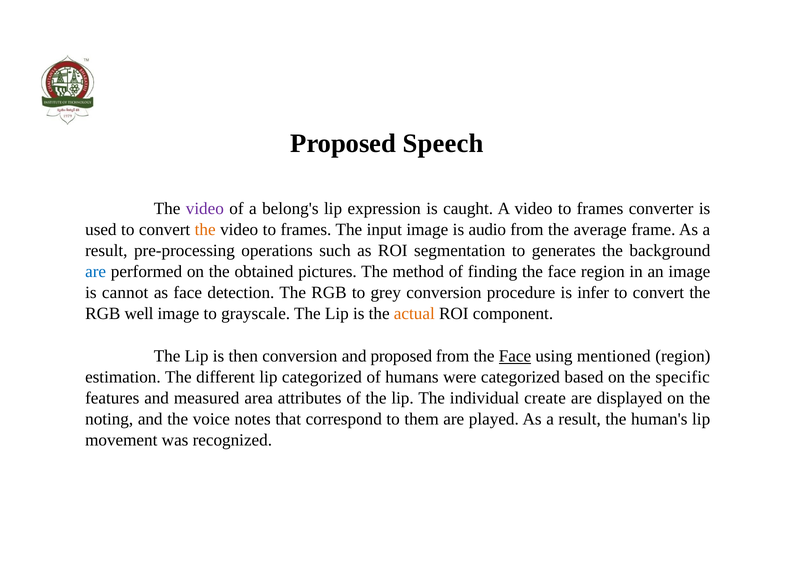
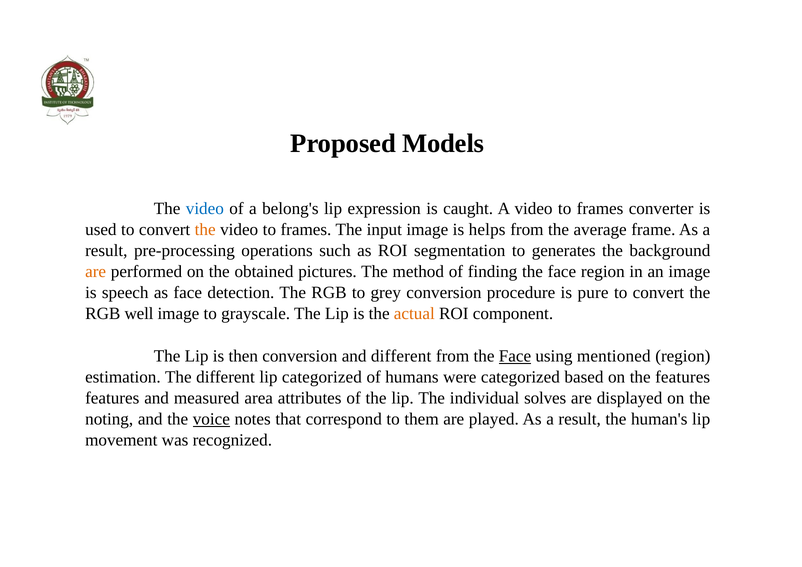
Speech: Speech -> Models
video at (205, 209) colour: purple -> blue
audio: audio -> helps
are at (96, 272) colour: blue -> orange
cannot: cannot -> speech
infer: infer -> pure
and proposed: proposed -> different
the specific: specific -> features
create: create -> solves
voice underline: none -> present
